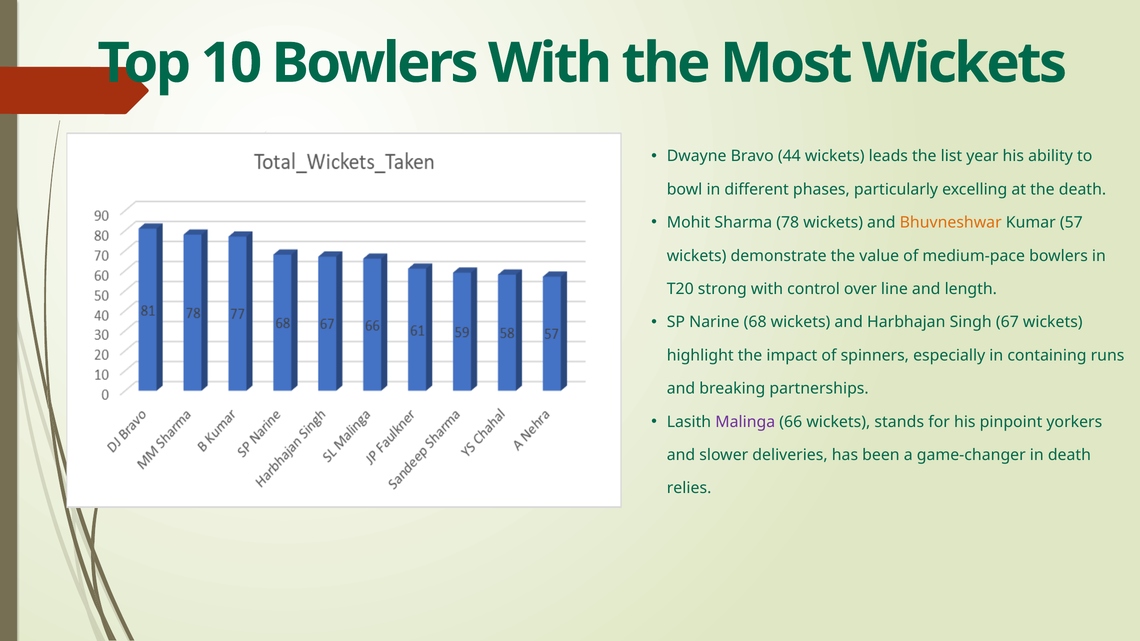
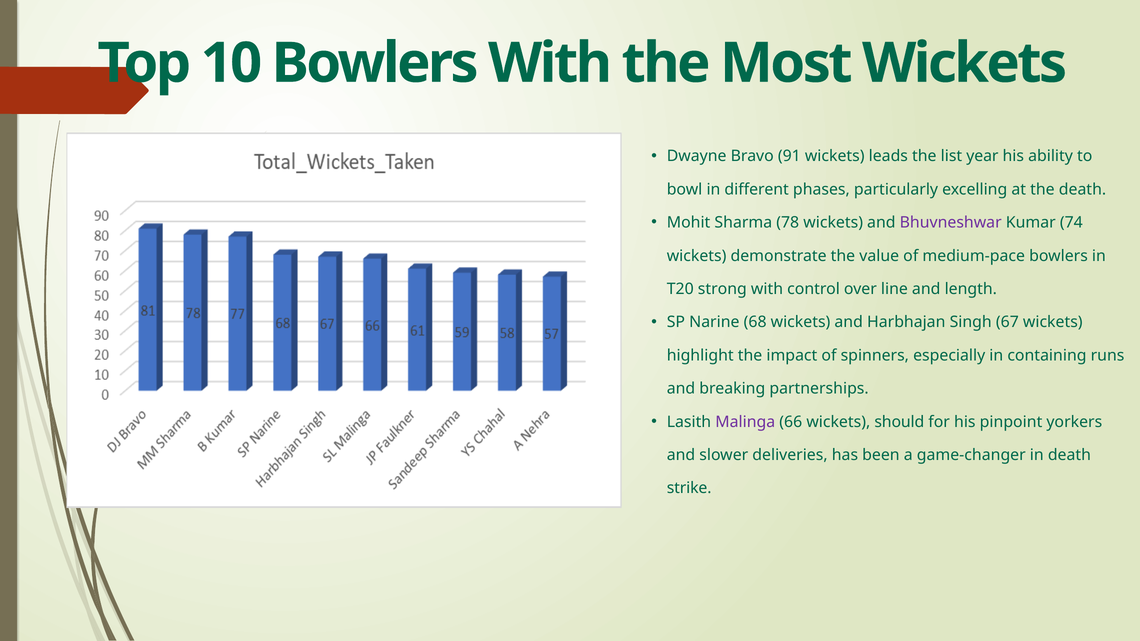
44: 44 -> 91
Bhuvneshwar colour: orange -> purple
57: 57 -> 74
stands: stands -> should
relies: relies -> strike
